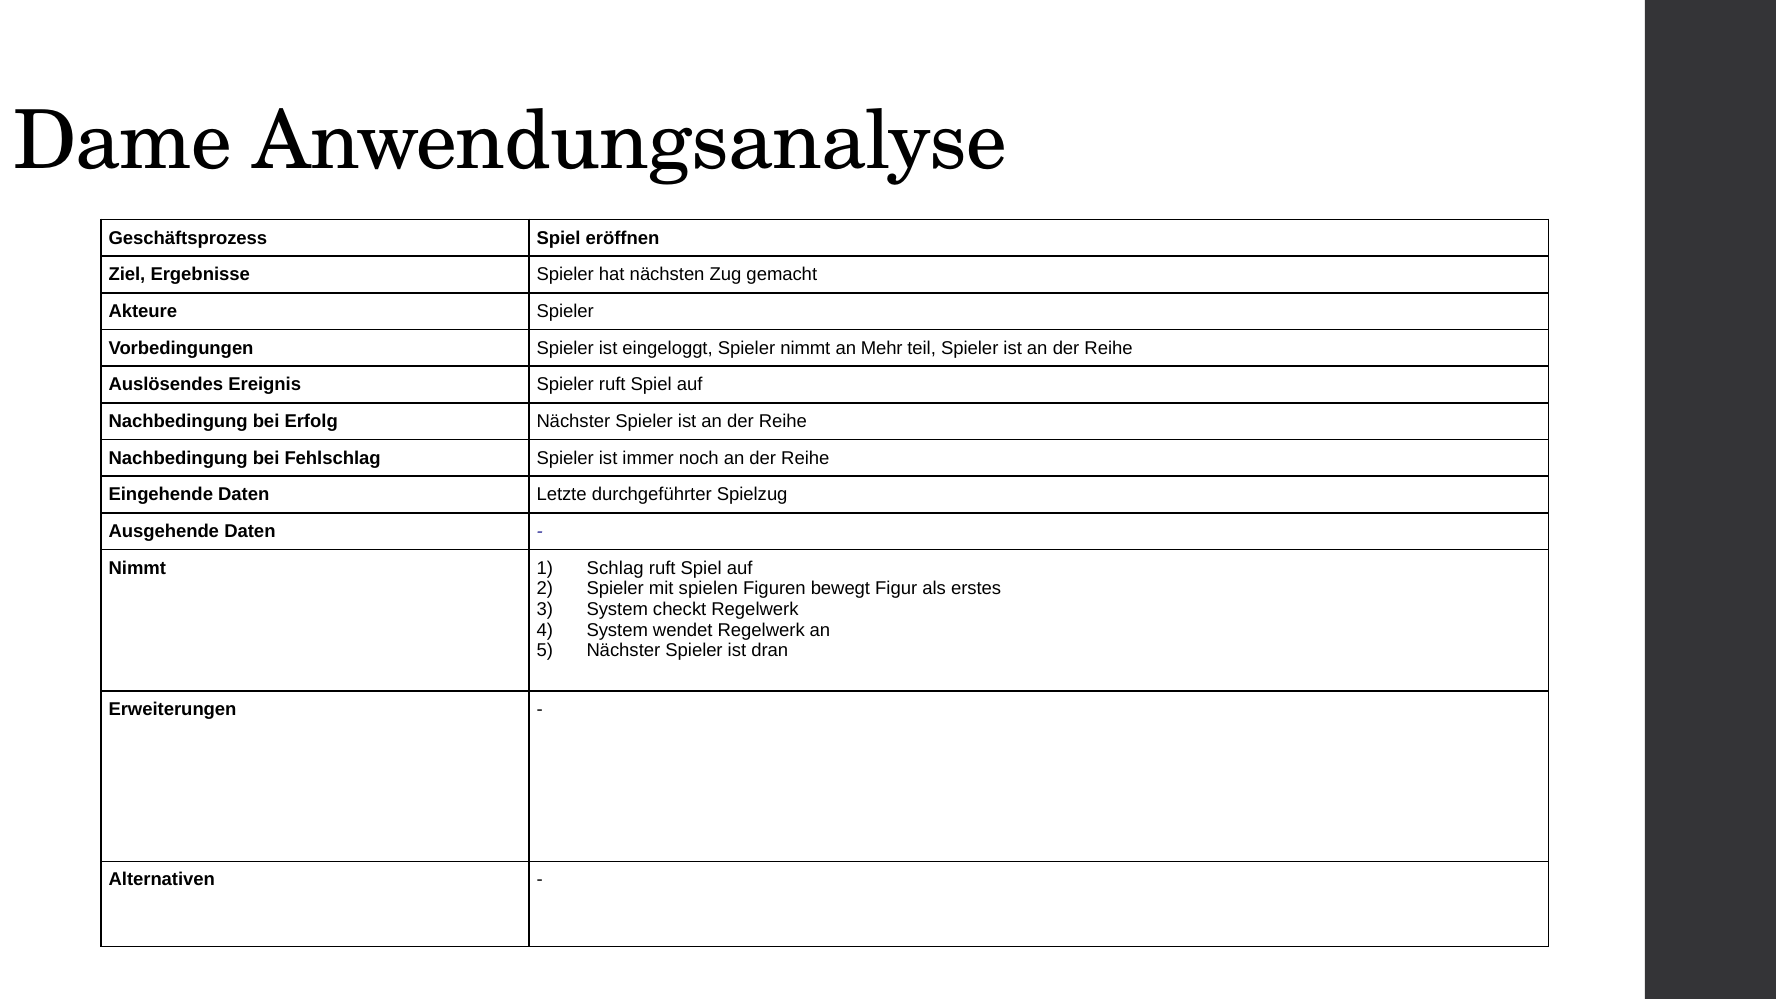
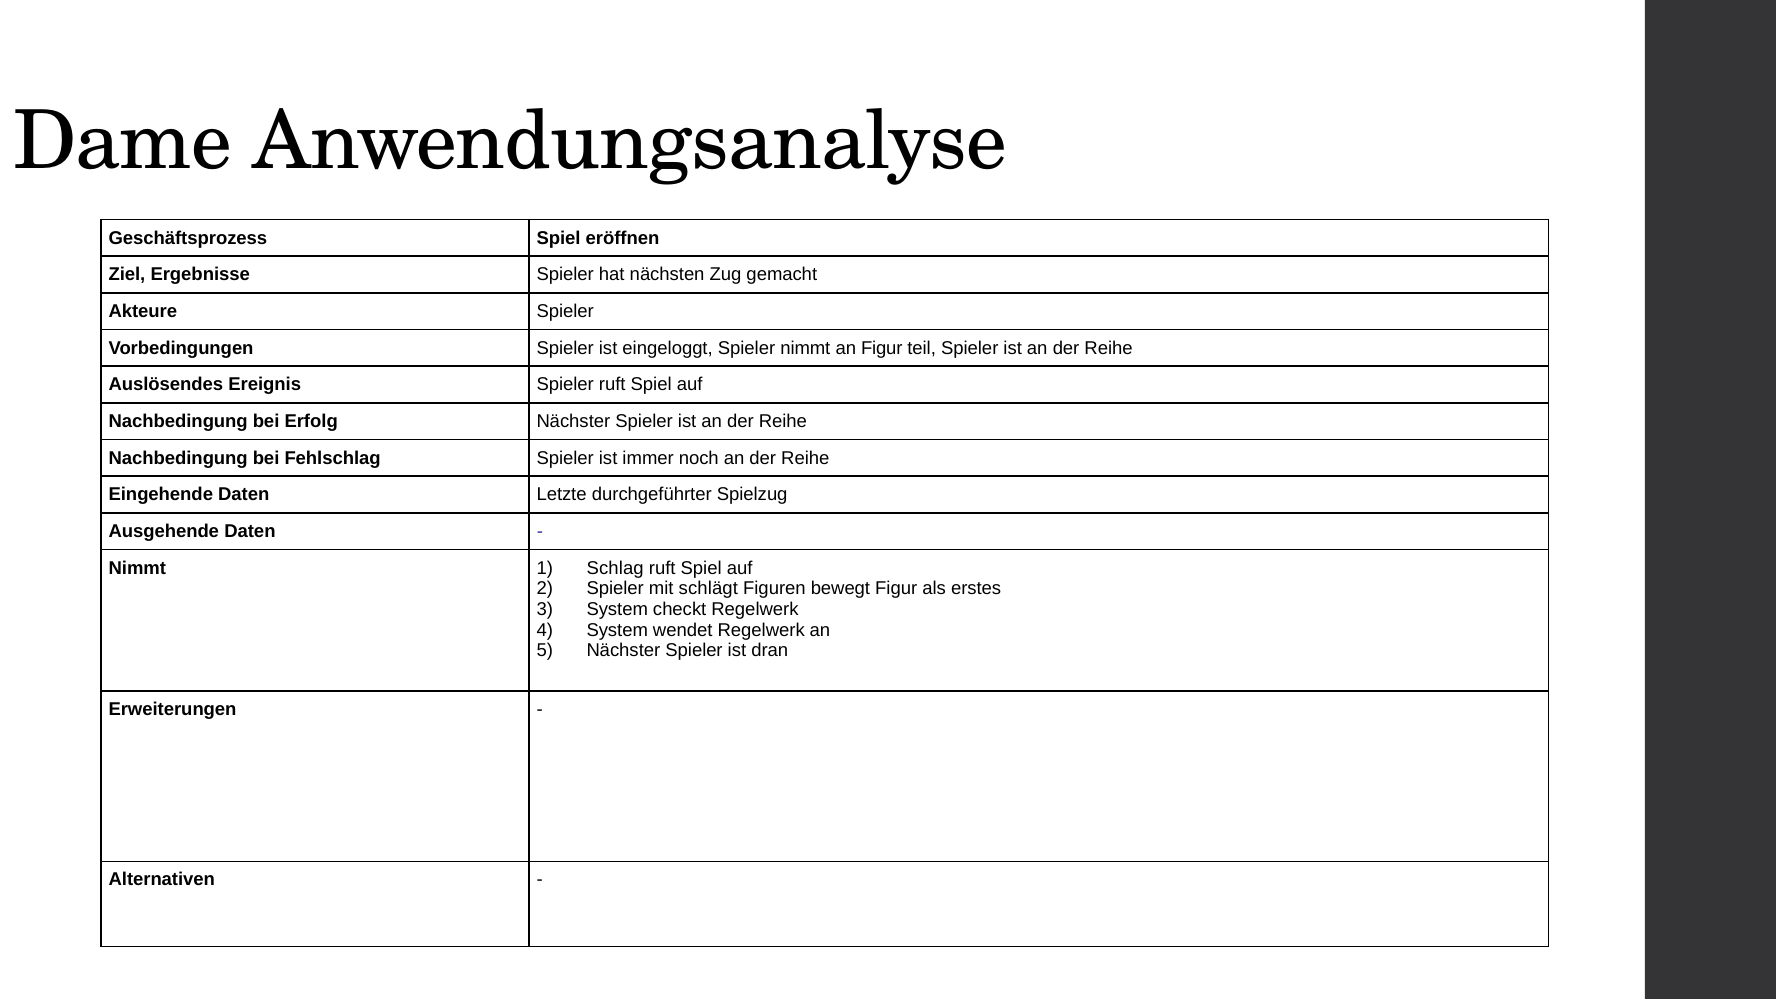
an Mehr: Mehr -> Figur
spielen: spielen -> schlägt
